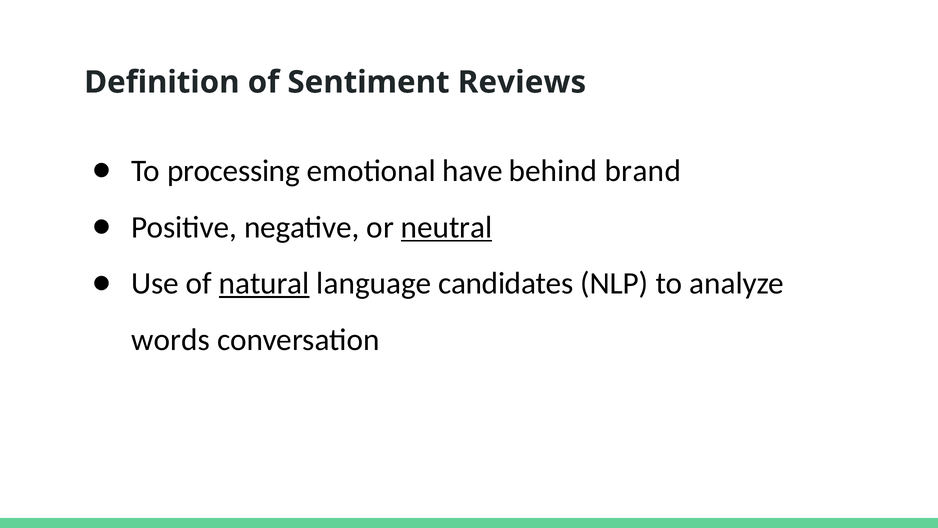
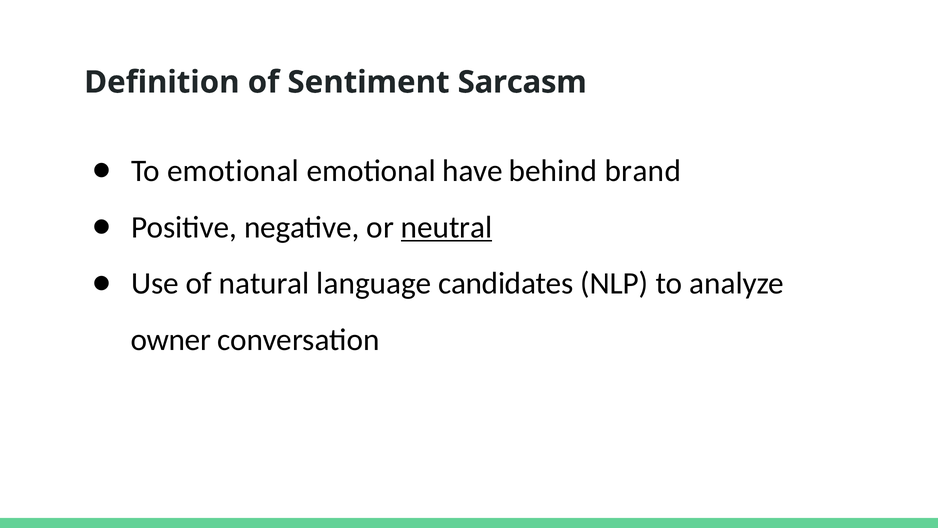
Reviews: Reviews -> Sarcasm
To processing: processing -> emotional
natural underline: present -> none
words: words -> owner
